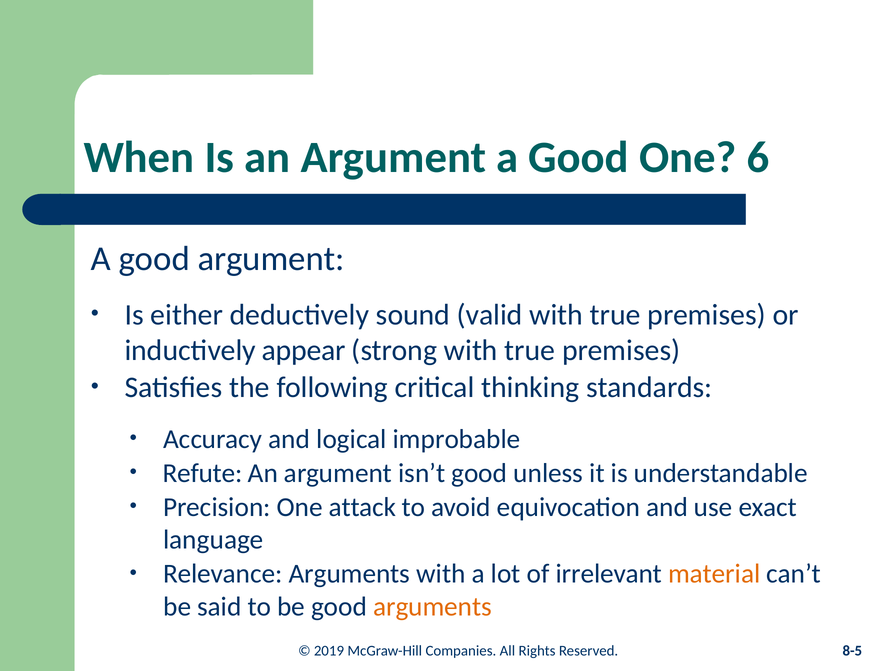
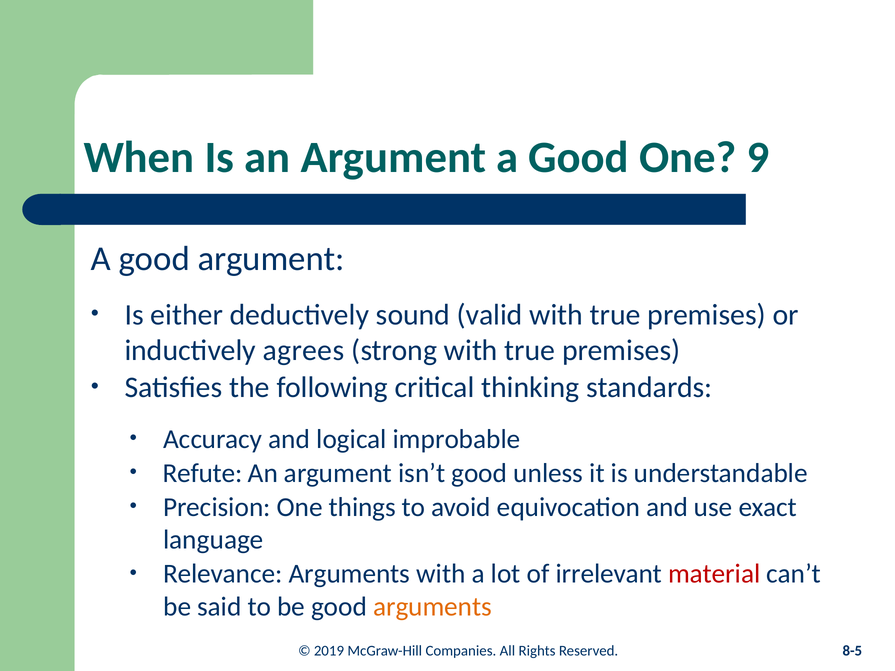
6: 6 -> 9
appear: appear -> agrees
attack: attack -> things
material colour: orange -> red
